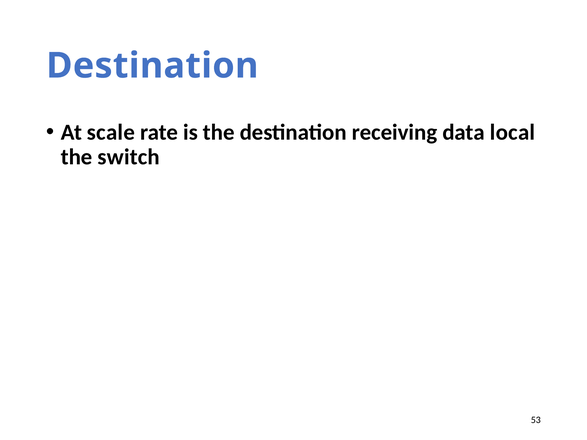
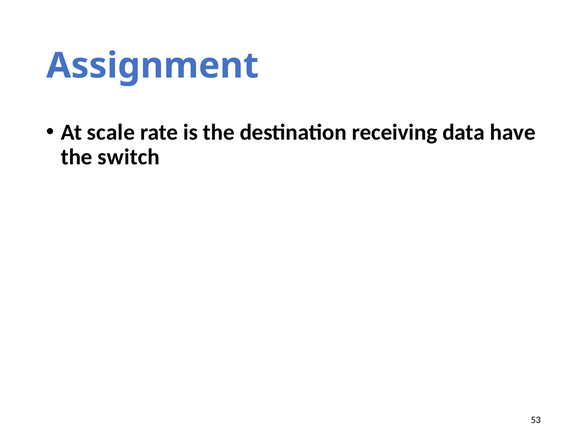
Destination at (152, 66): Destination -> Assignment
local: local -> have
